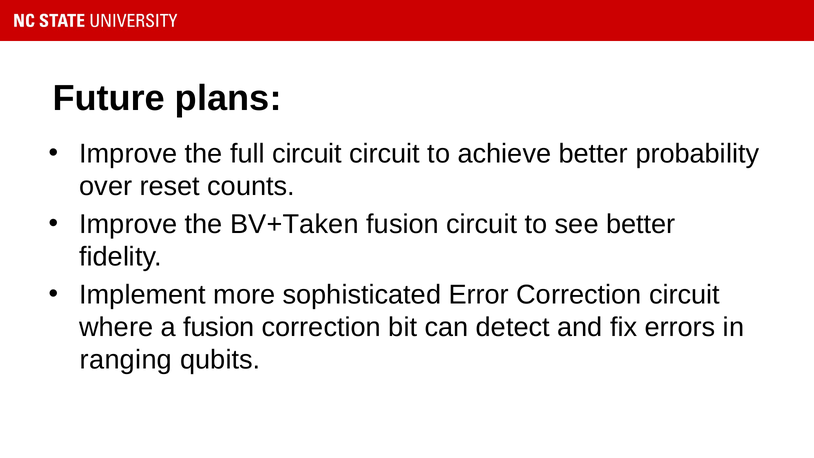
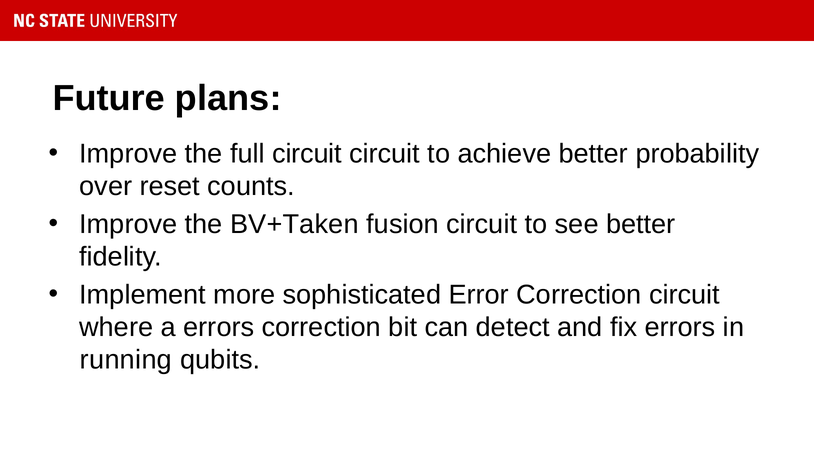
a fusion: fusion -> errors
ranging: ranging -> running
